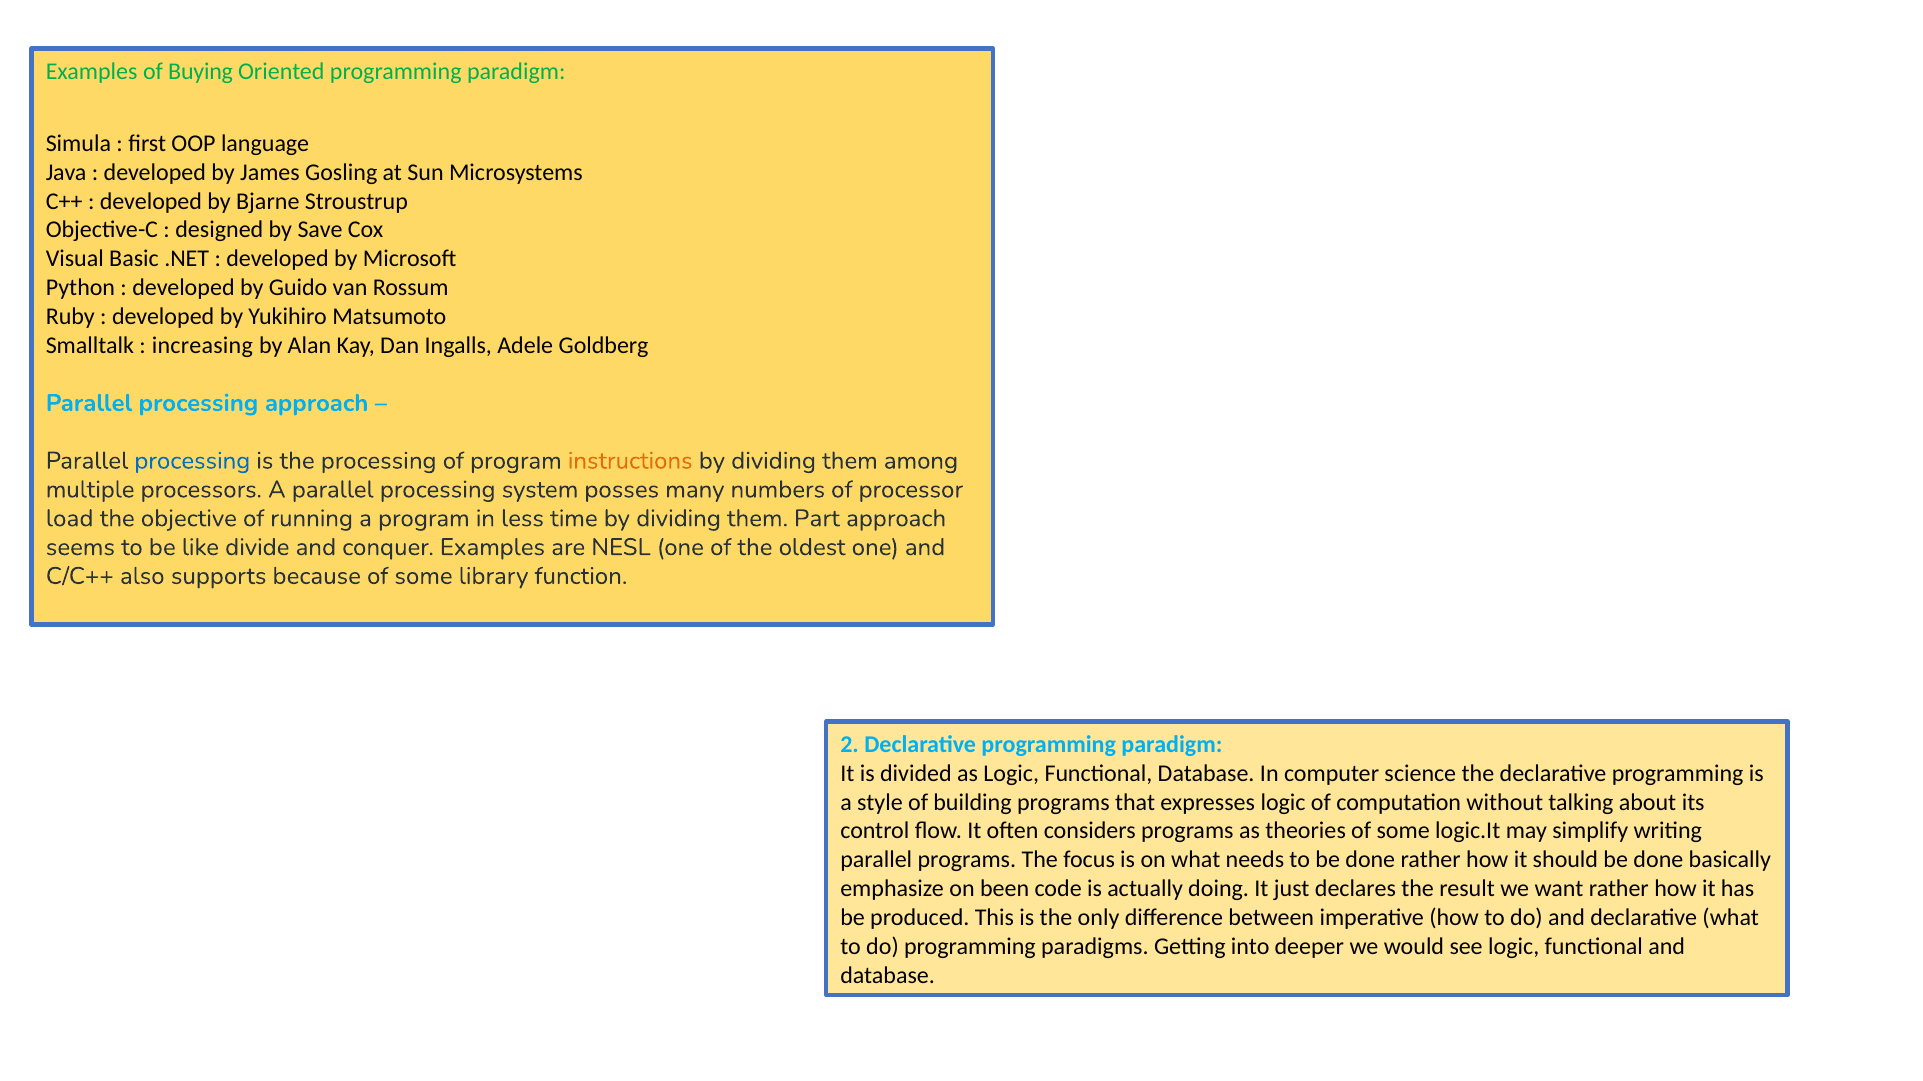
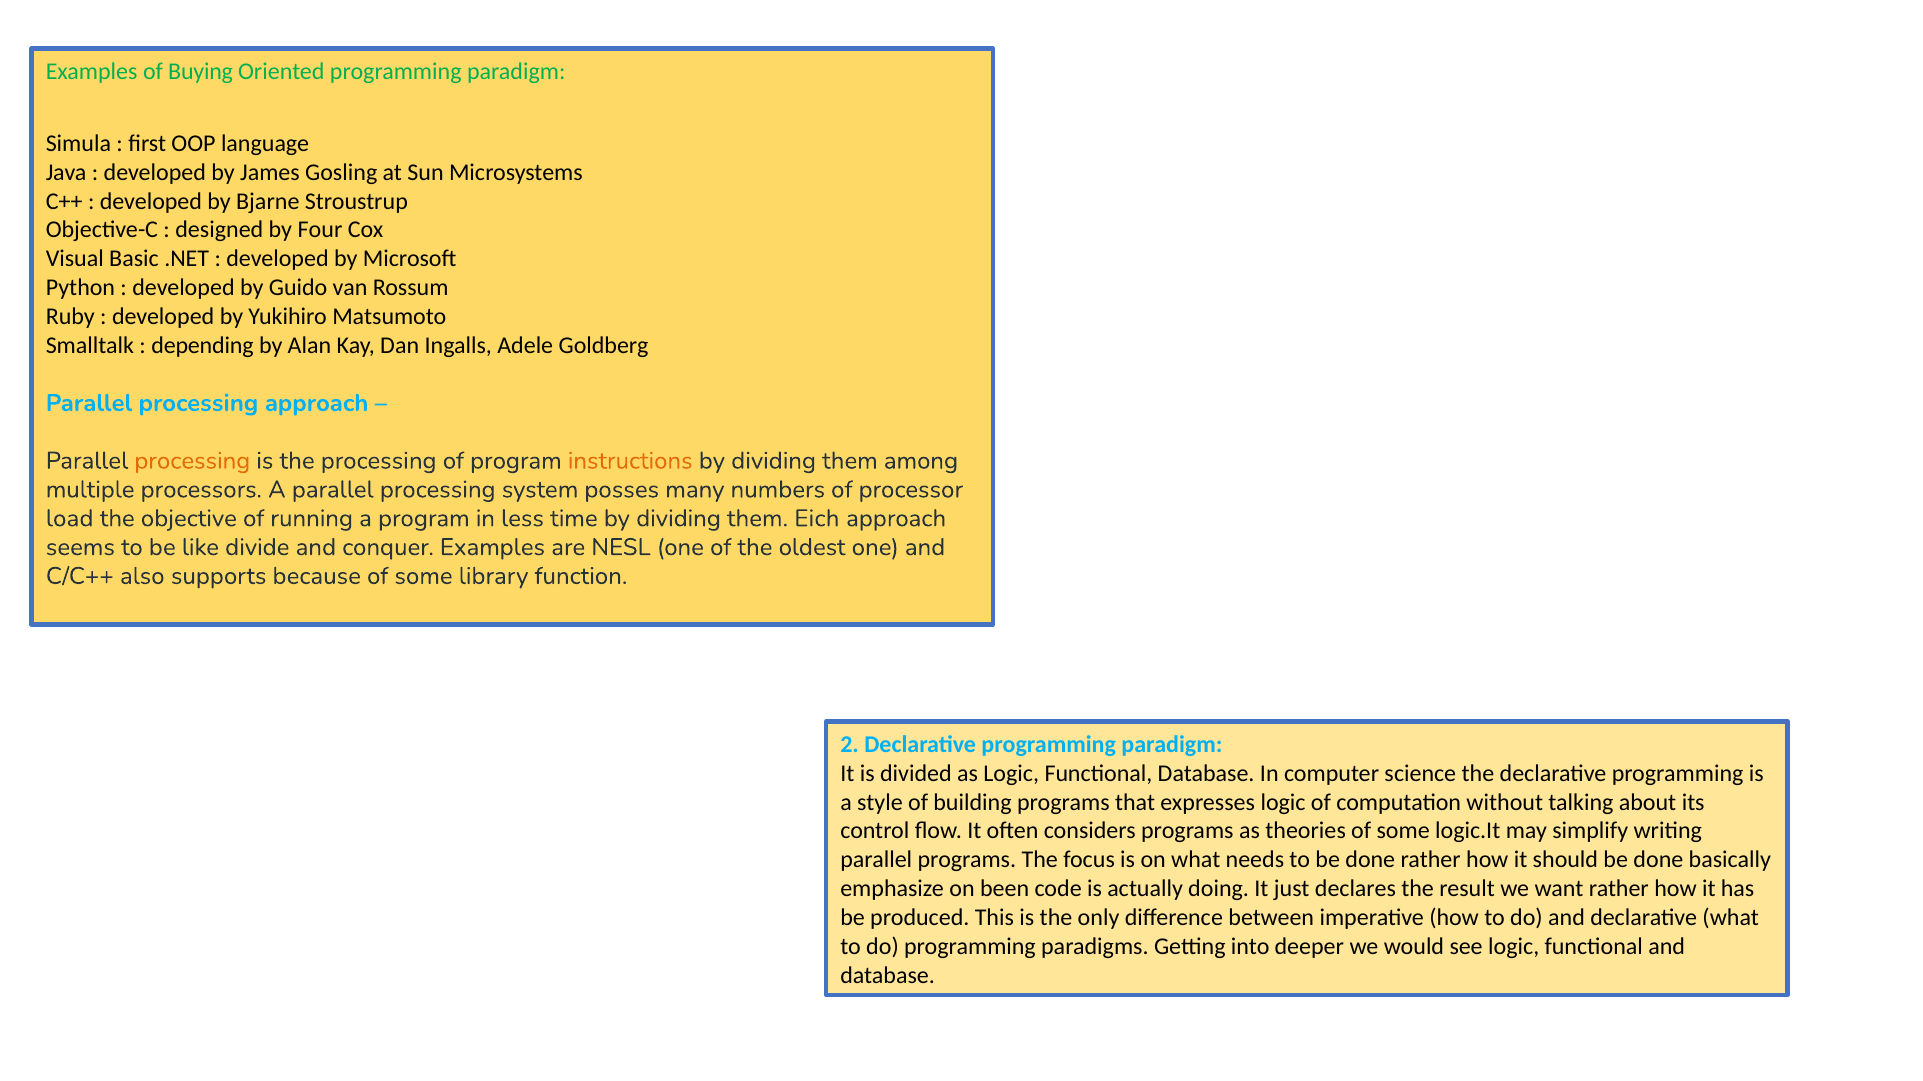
Save: Save -> Four
increasing: increasing -> depending
processing at (192, 461) colour: blue -> orange
Part: Part -> Eich
